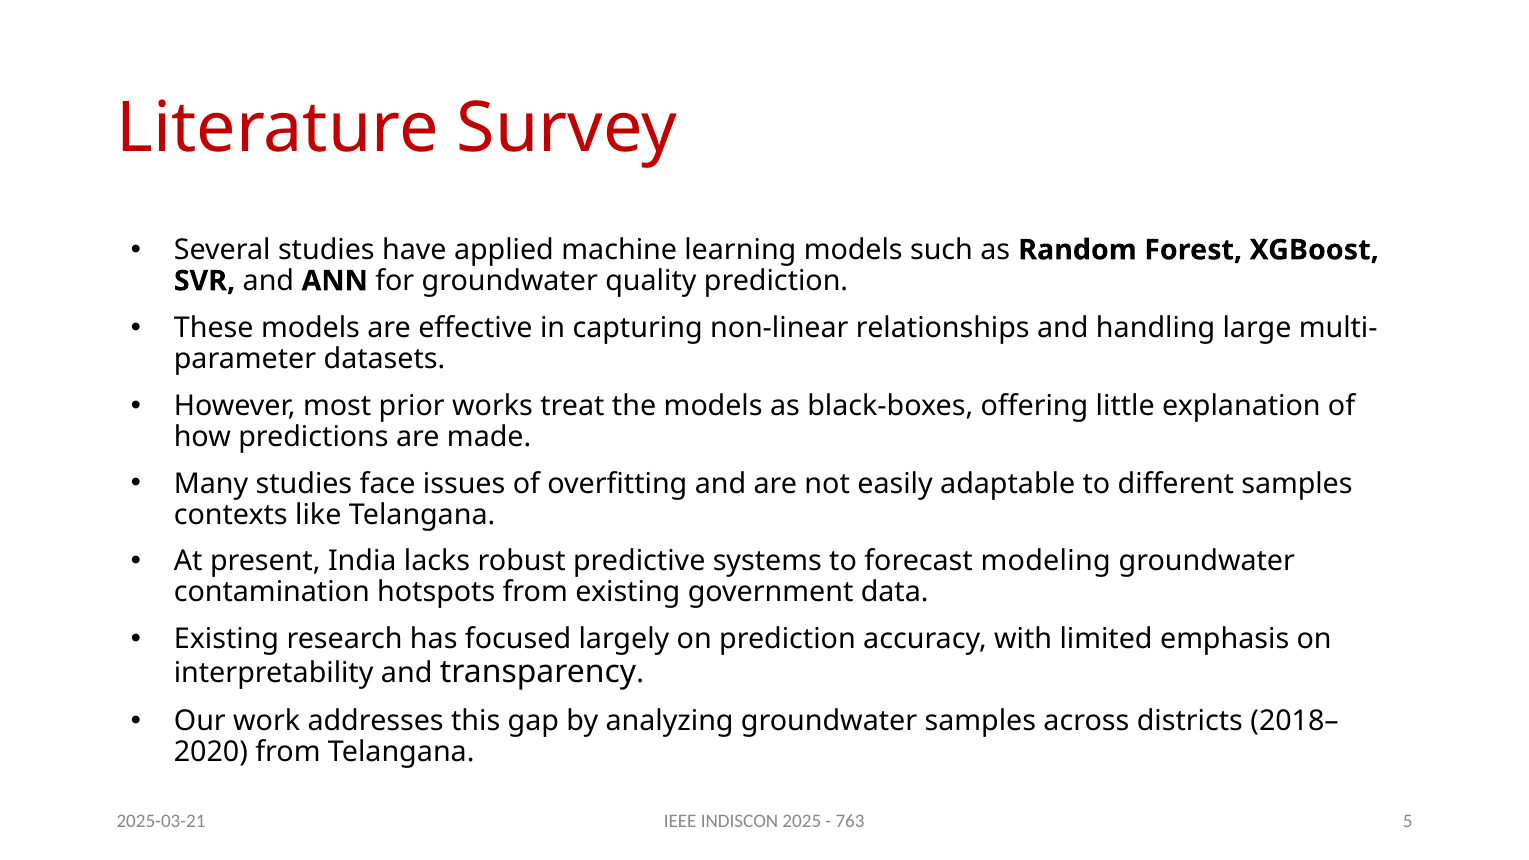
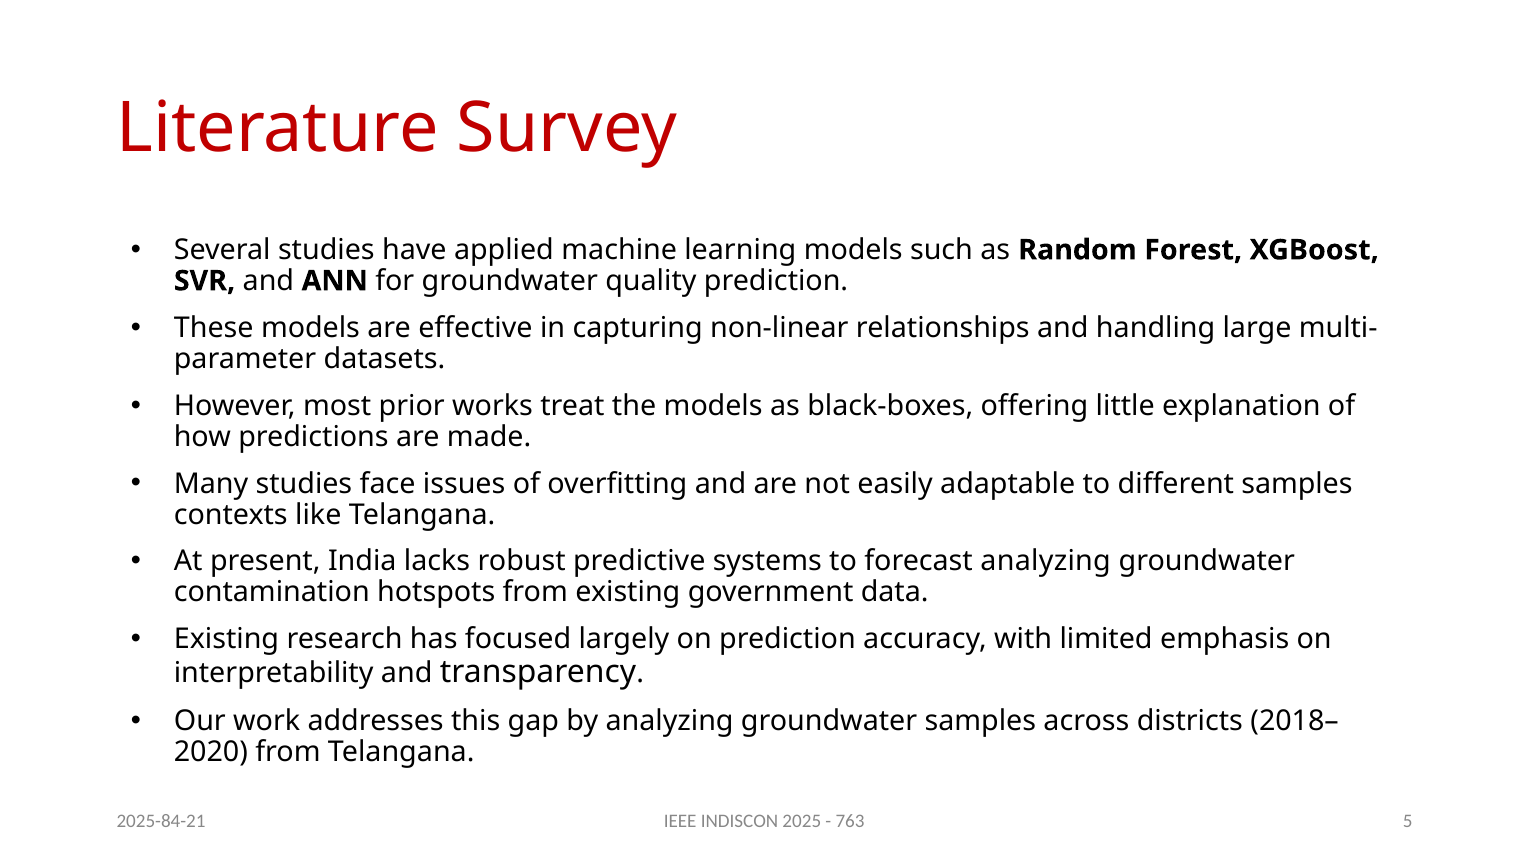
forecast modeling: modeling -> analyzing
2025-03-21: 2025-03-21 -> 2025-84-21
